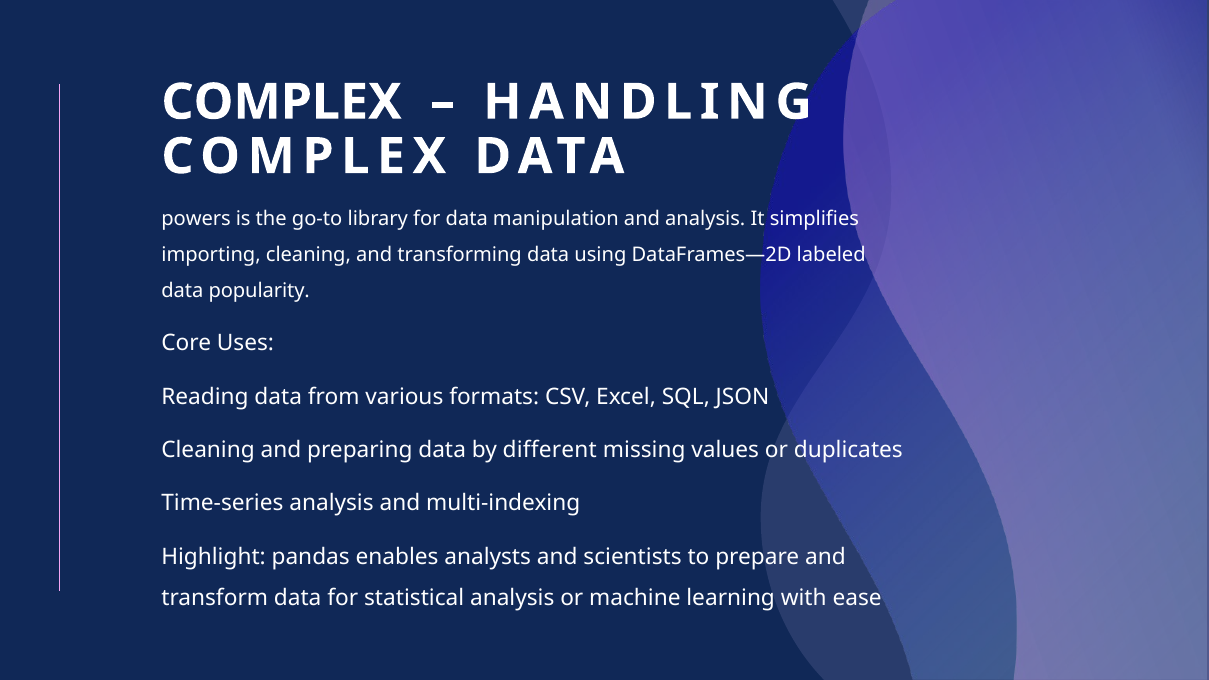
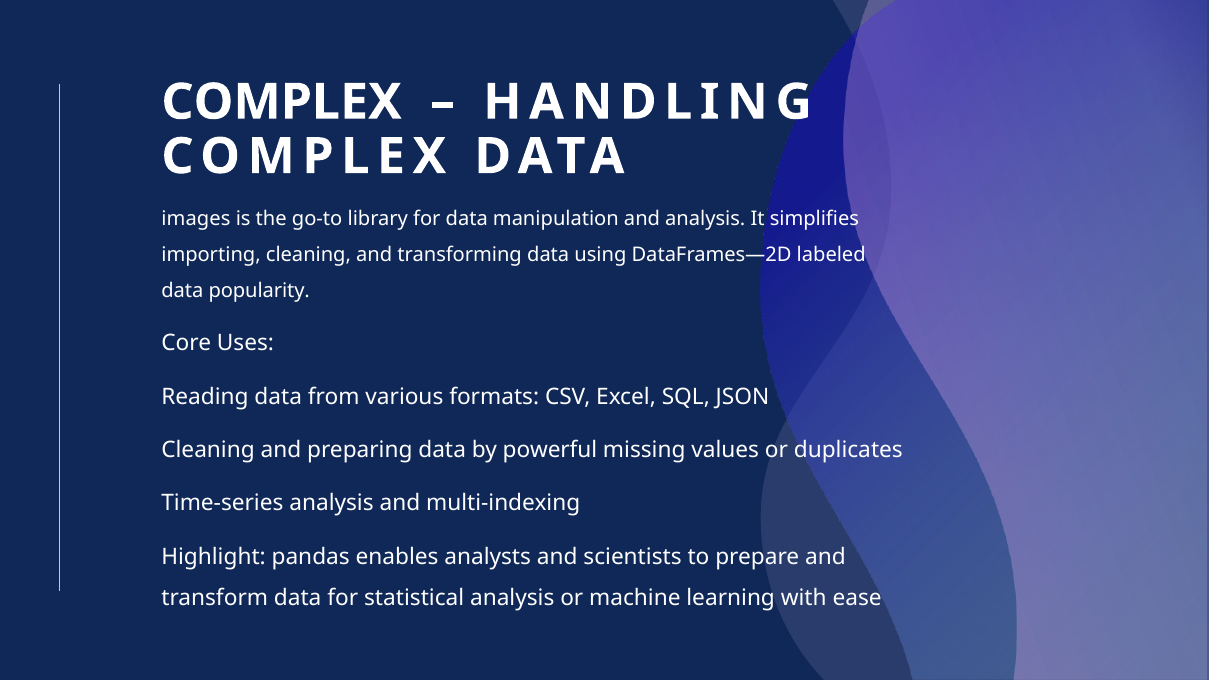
powers: powers -> images
different: different -> powerful
